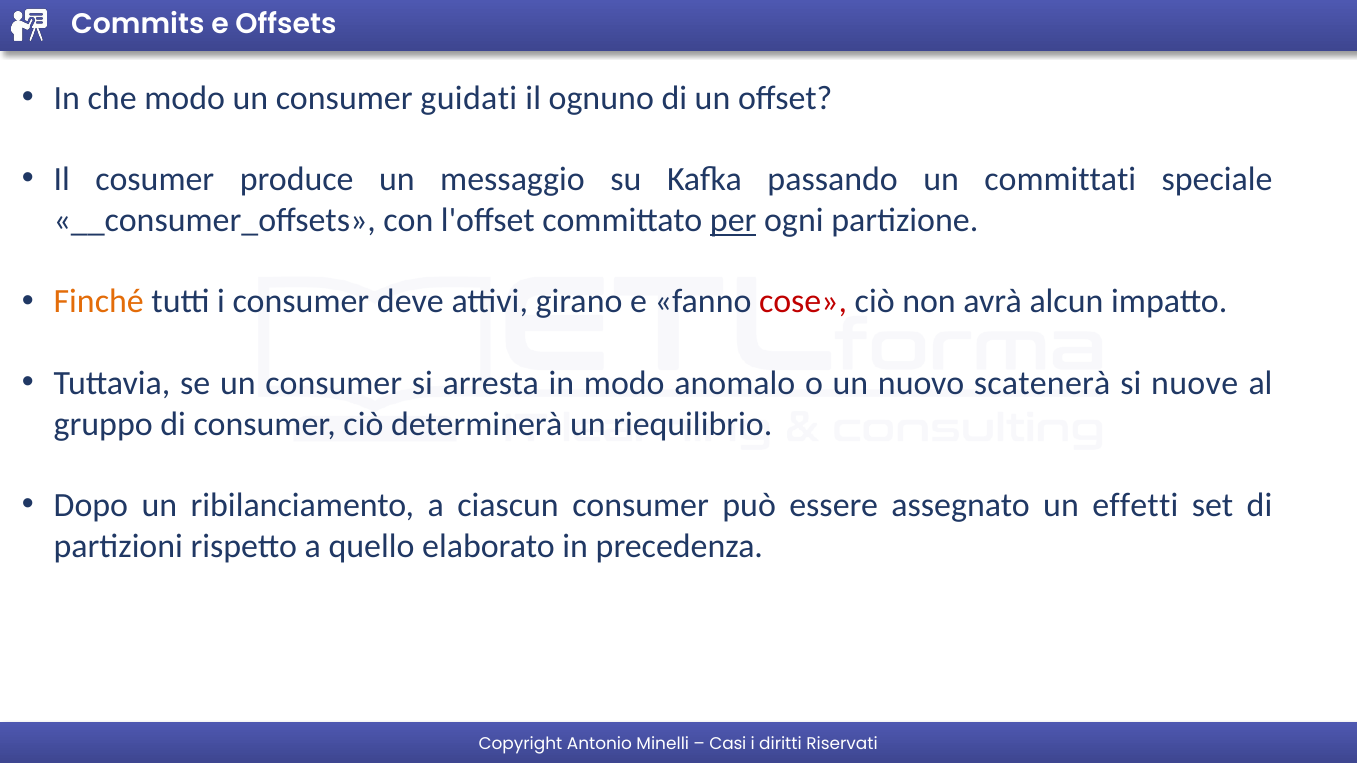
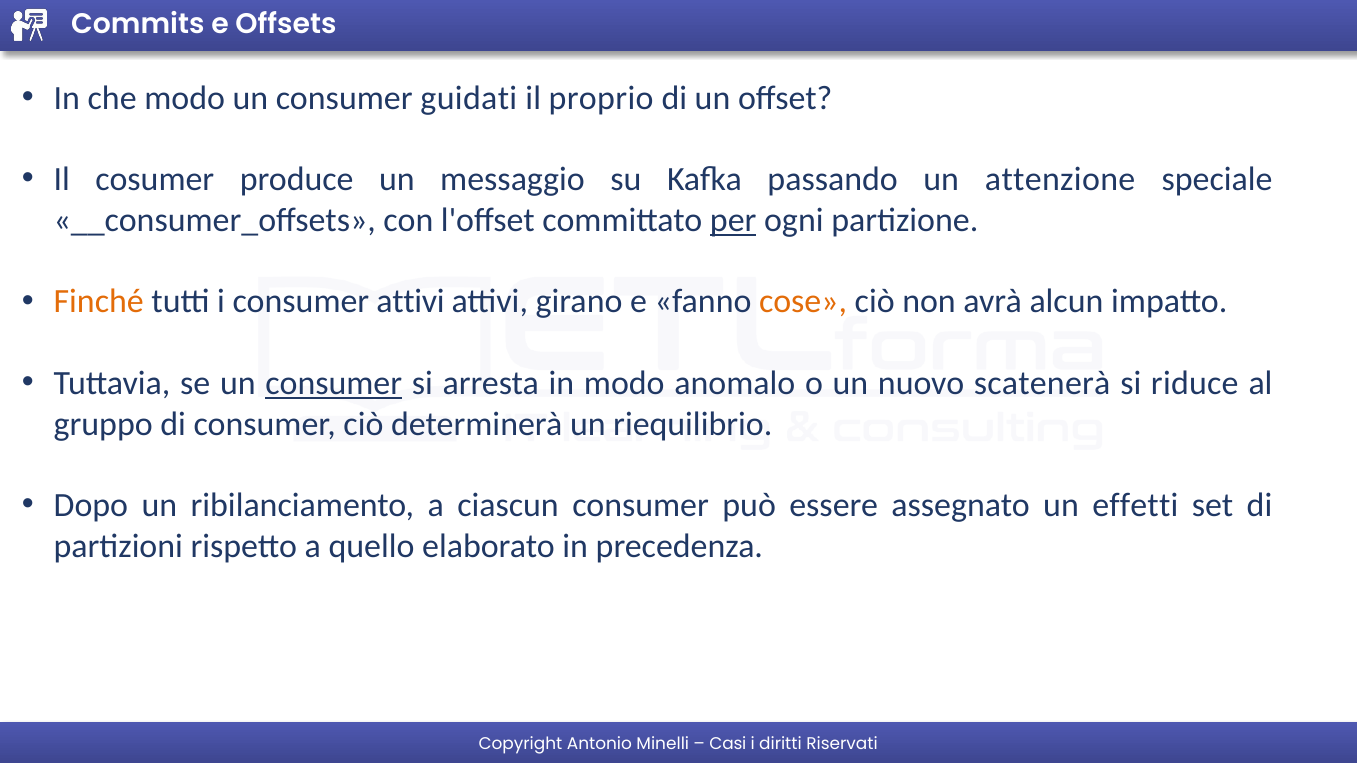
ognuno: ognuno -> proprio
committati: committati -> attenzione
consumer deve: deve -> attivi
cose colour: red -> orange
consumer at (334, 383) underline: none -> present
nuove: nuove -> riduce
